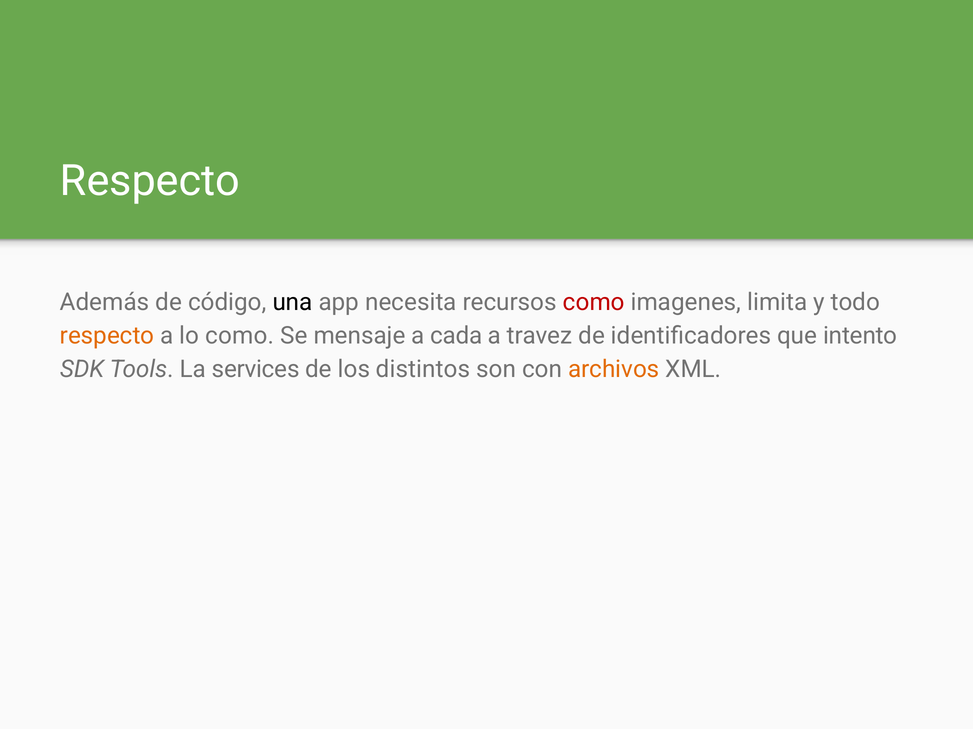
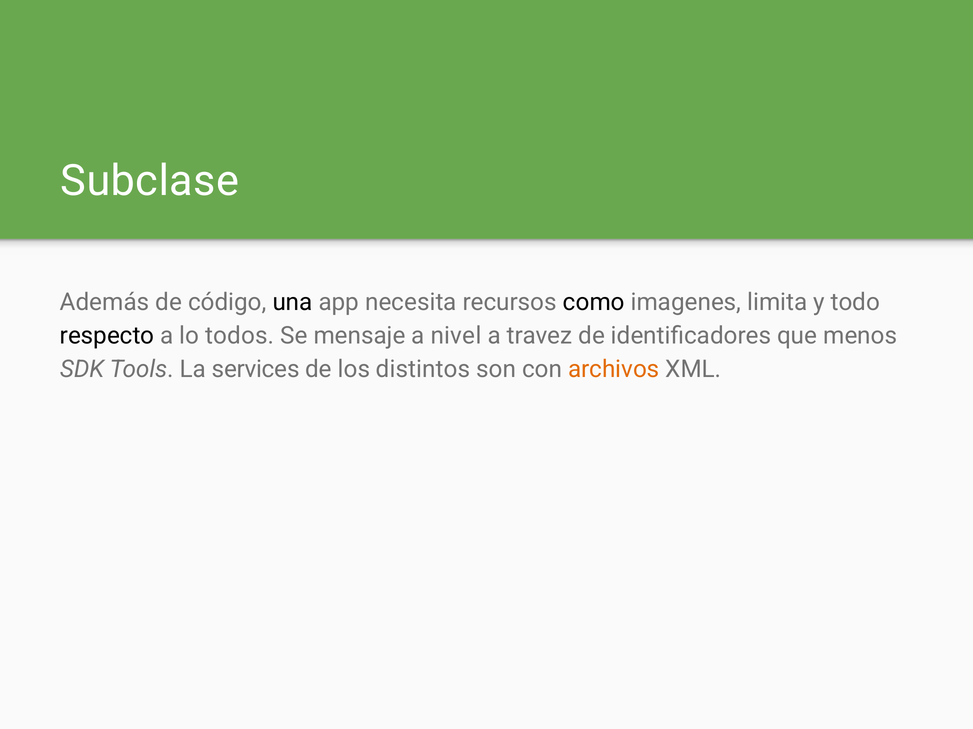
Respecto at (150, 181): Respecto -> Subclase
como at (594, 303) colour: red -> black
respecto at (107, 336) colour: orange -> black
lo como: como -> todos
cada: cada -> nivel
intento: intento -> menos
